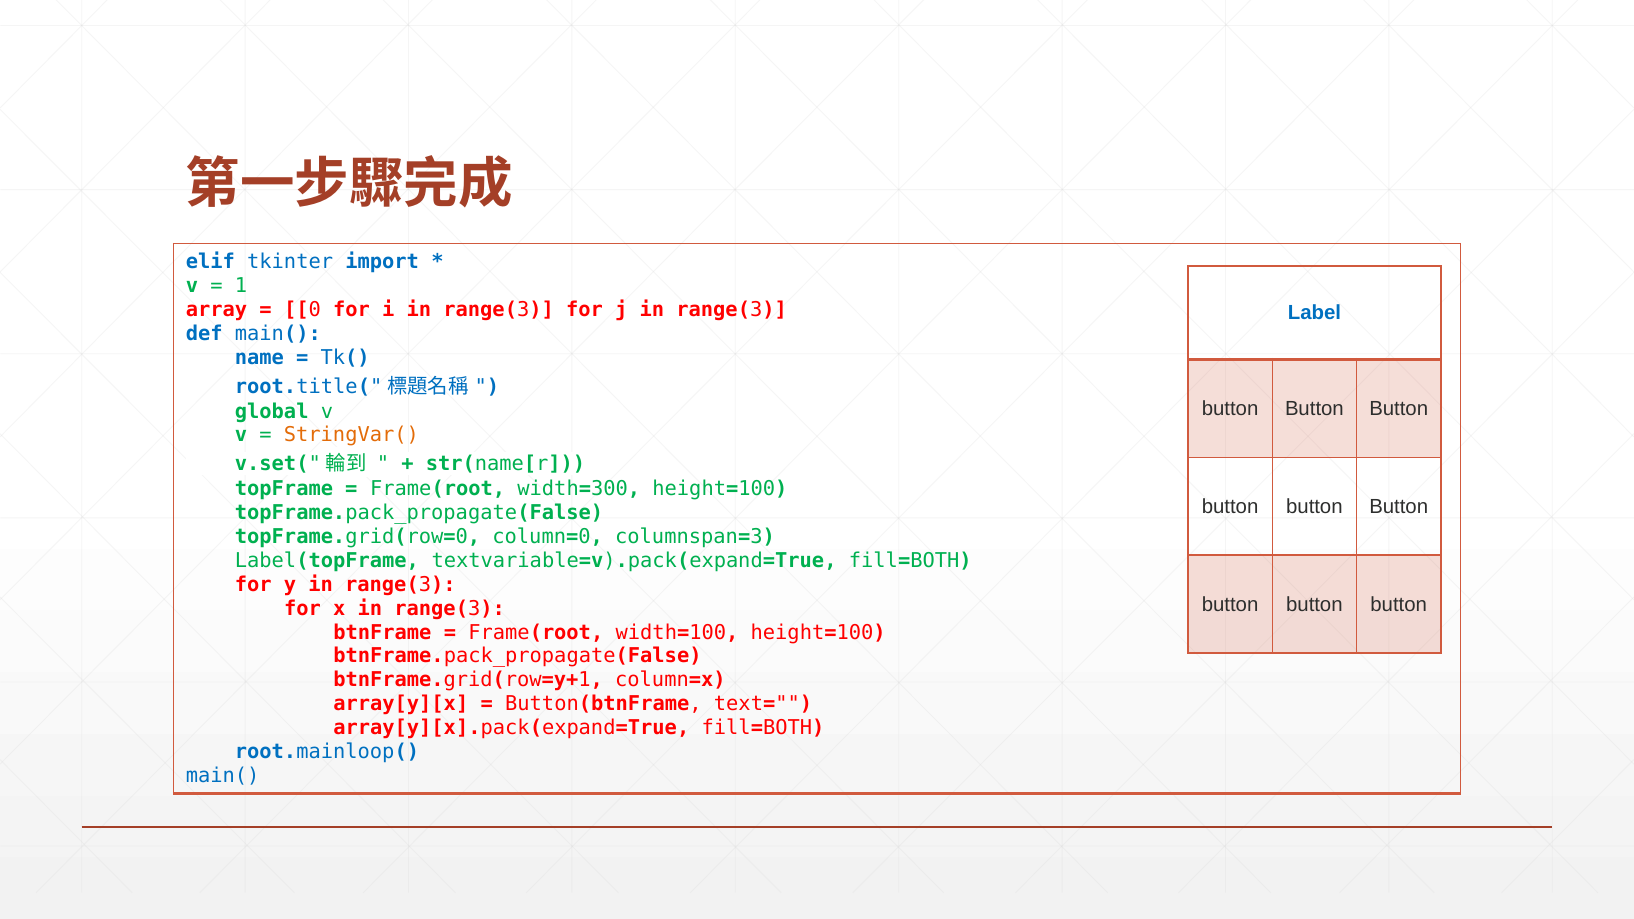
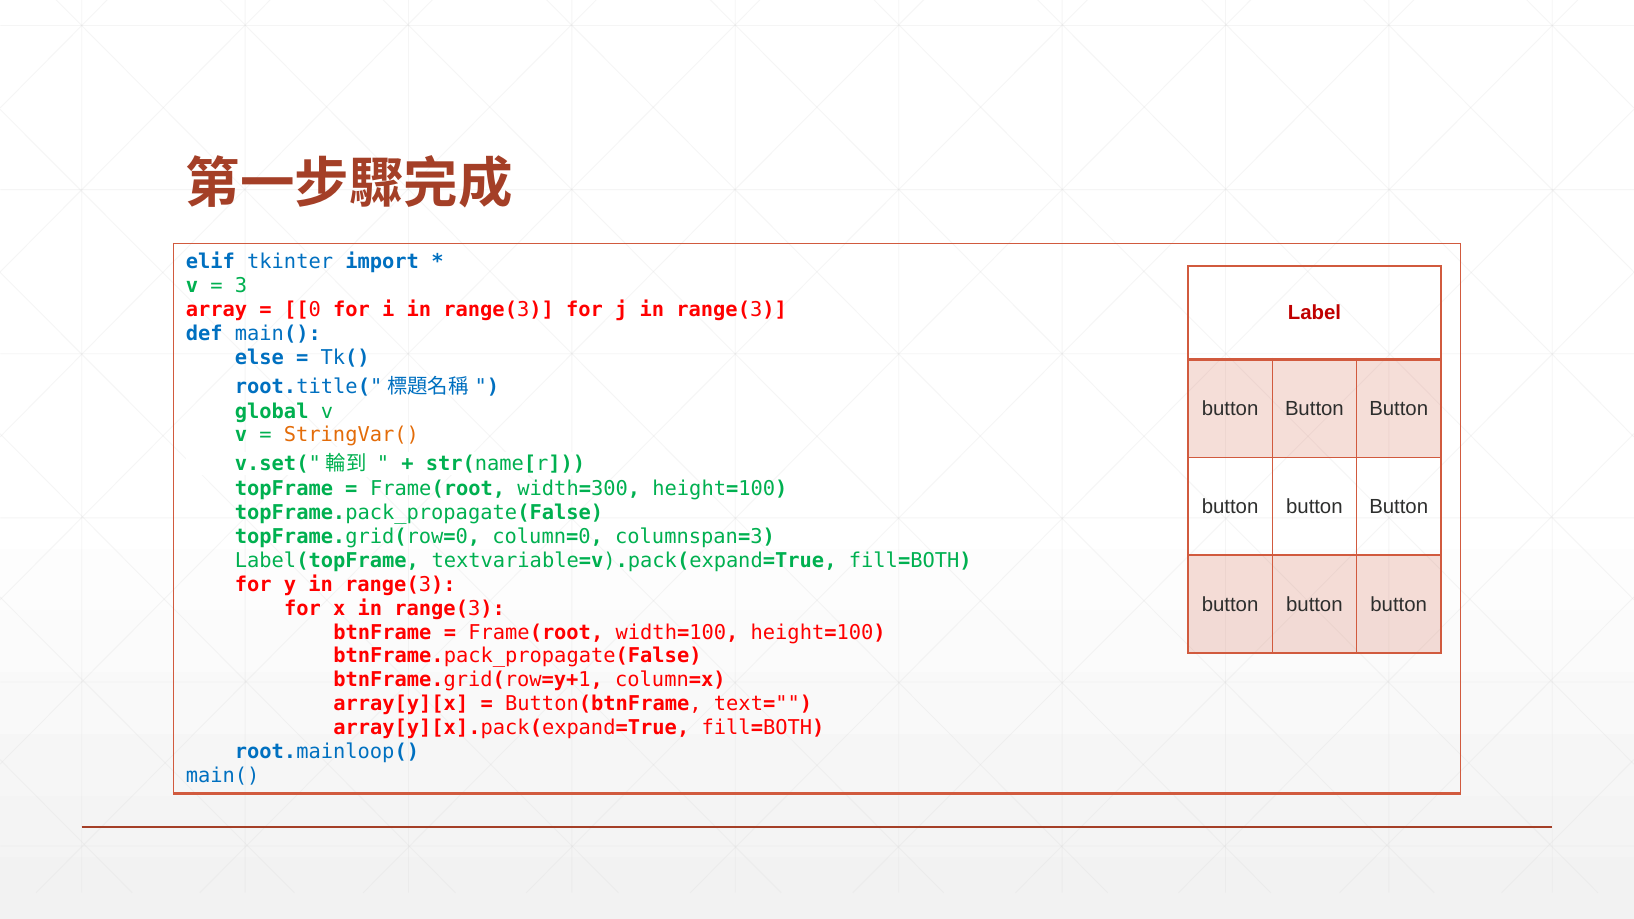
1: 1 -> 3
Label colour: blue -> red
name: name -> else
